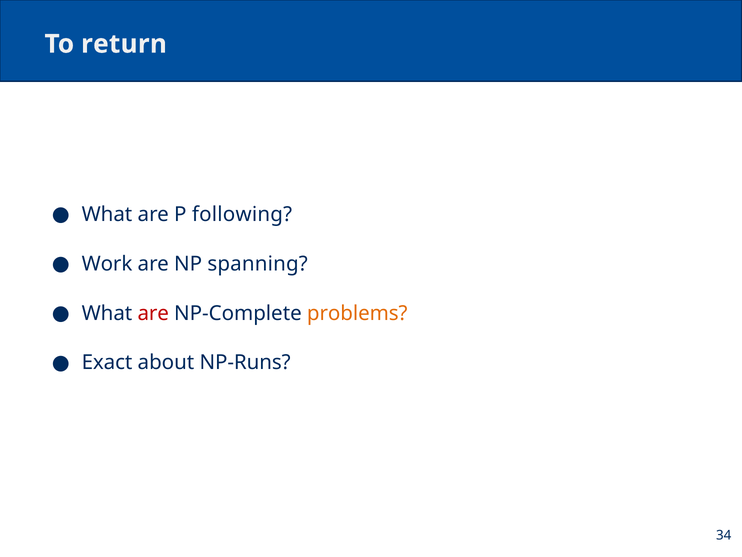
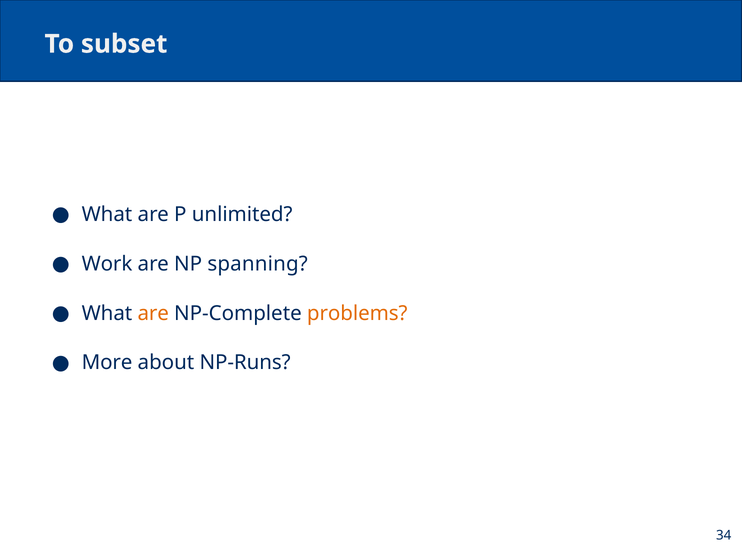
return: return -> subset
following: following -> unlimited
are at (153, 313) colour: red -> orange
Exact: Exact -> More
